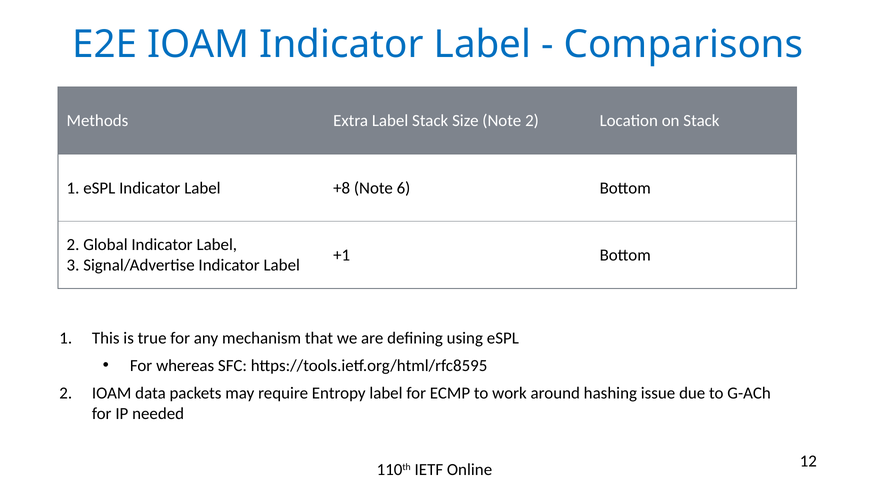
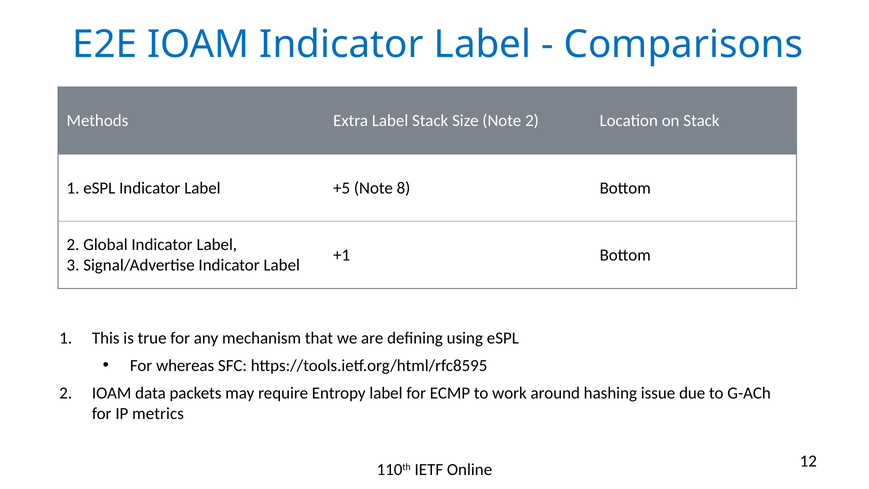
+8: +8 -> +5
6: 6 -> 8
needed: needed -> metrics
